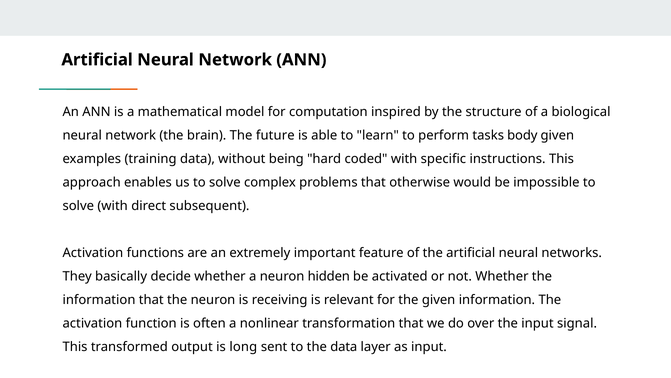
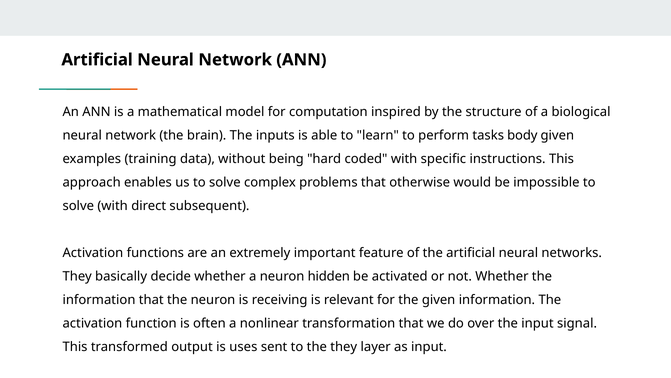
future: future -> inputs
long: long -> uses
the data: data -> they
